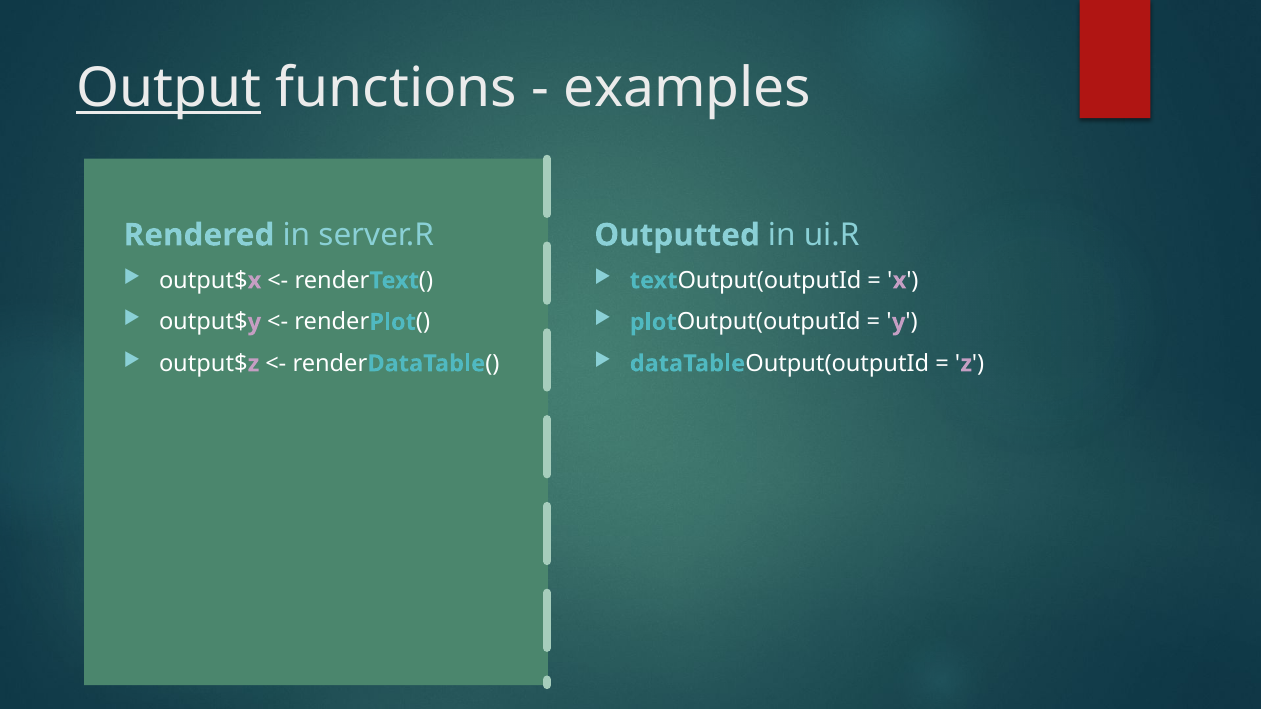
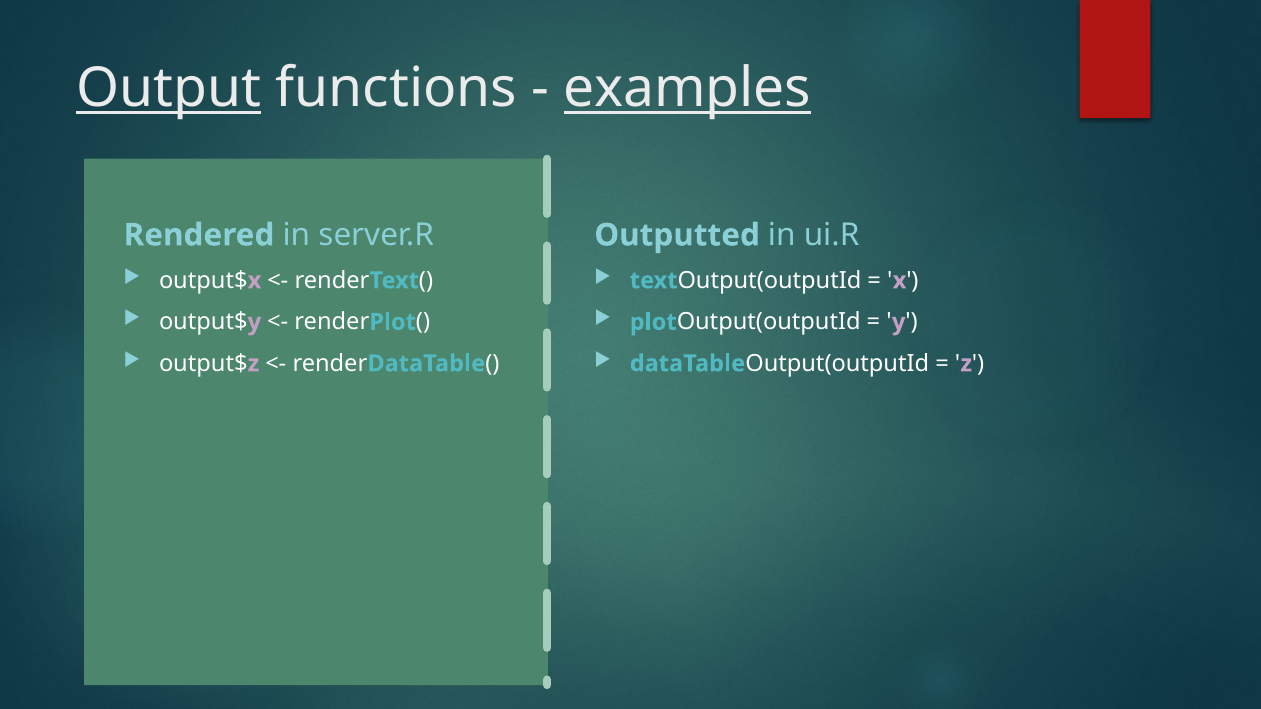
examples underline: none -> present
